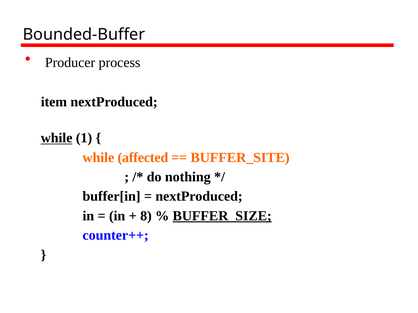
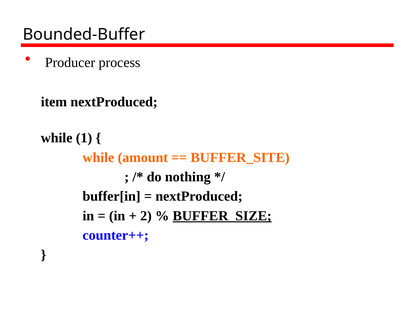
while at (57, 138) underline: present -> none
affected: affected -> amount
8: 8 -> 2
